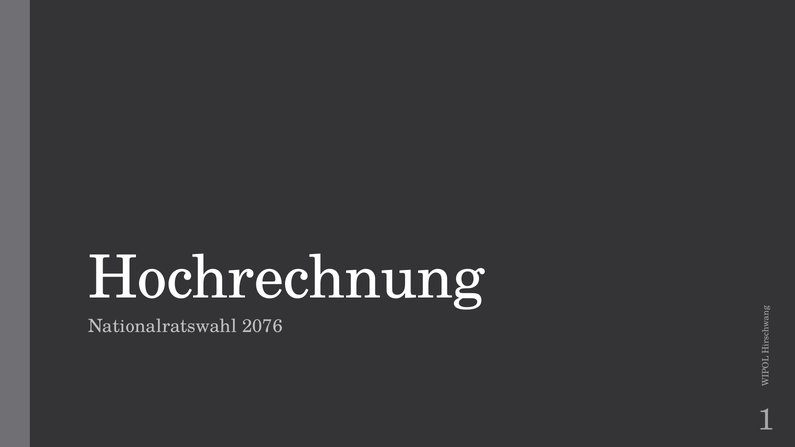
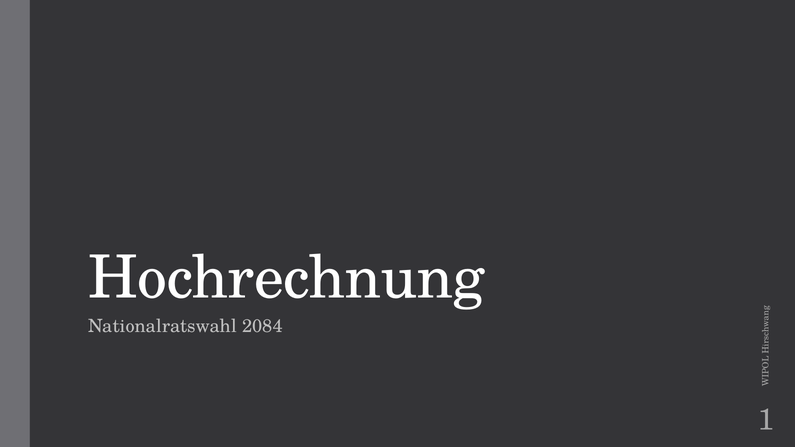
2076: 2076 -> 2084
